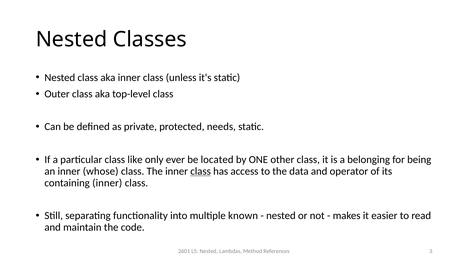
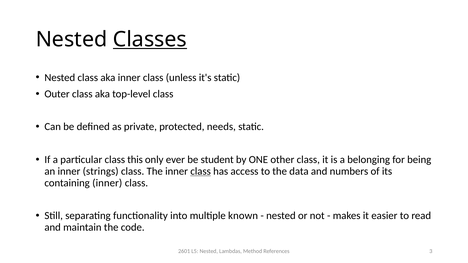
Classes underline: none -> present
like: like -> this
located: located -> student
whose: whose -> strings
operator: operator -> numbers
